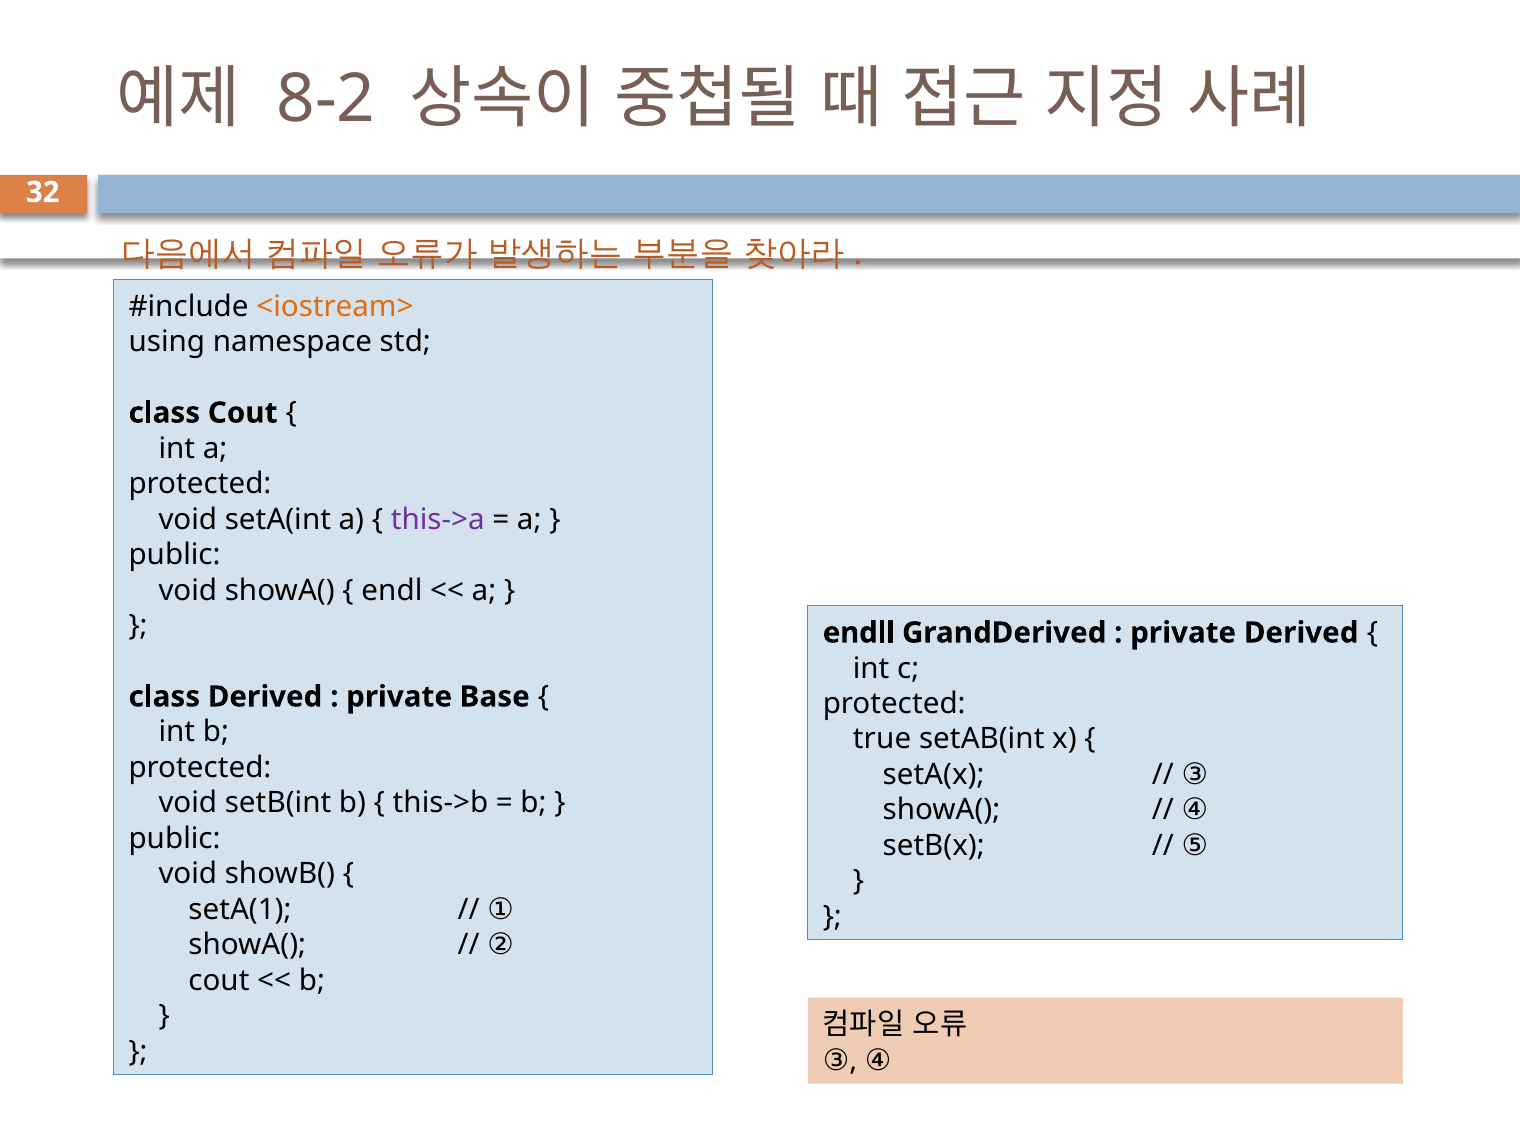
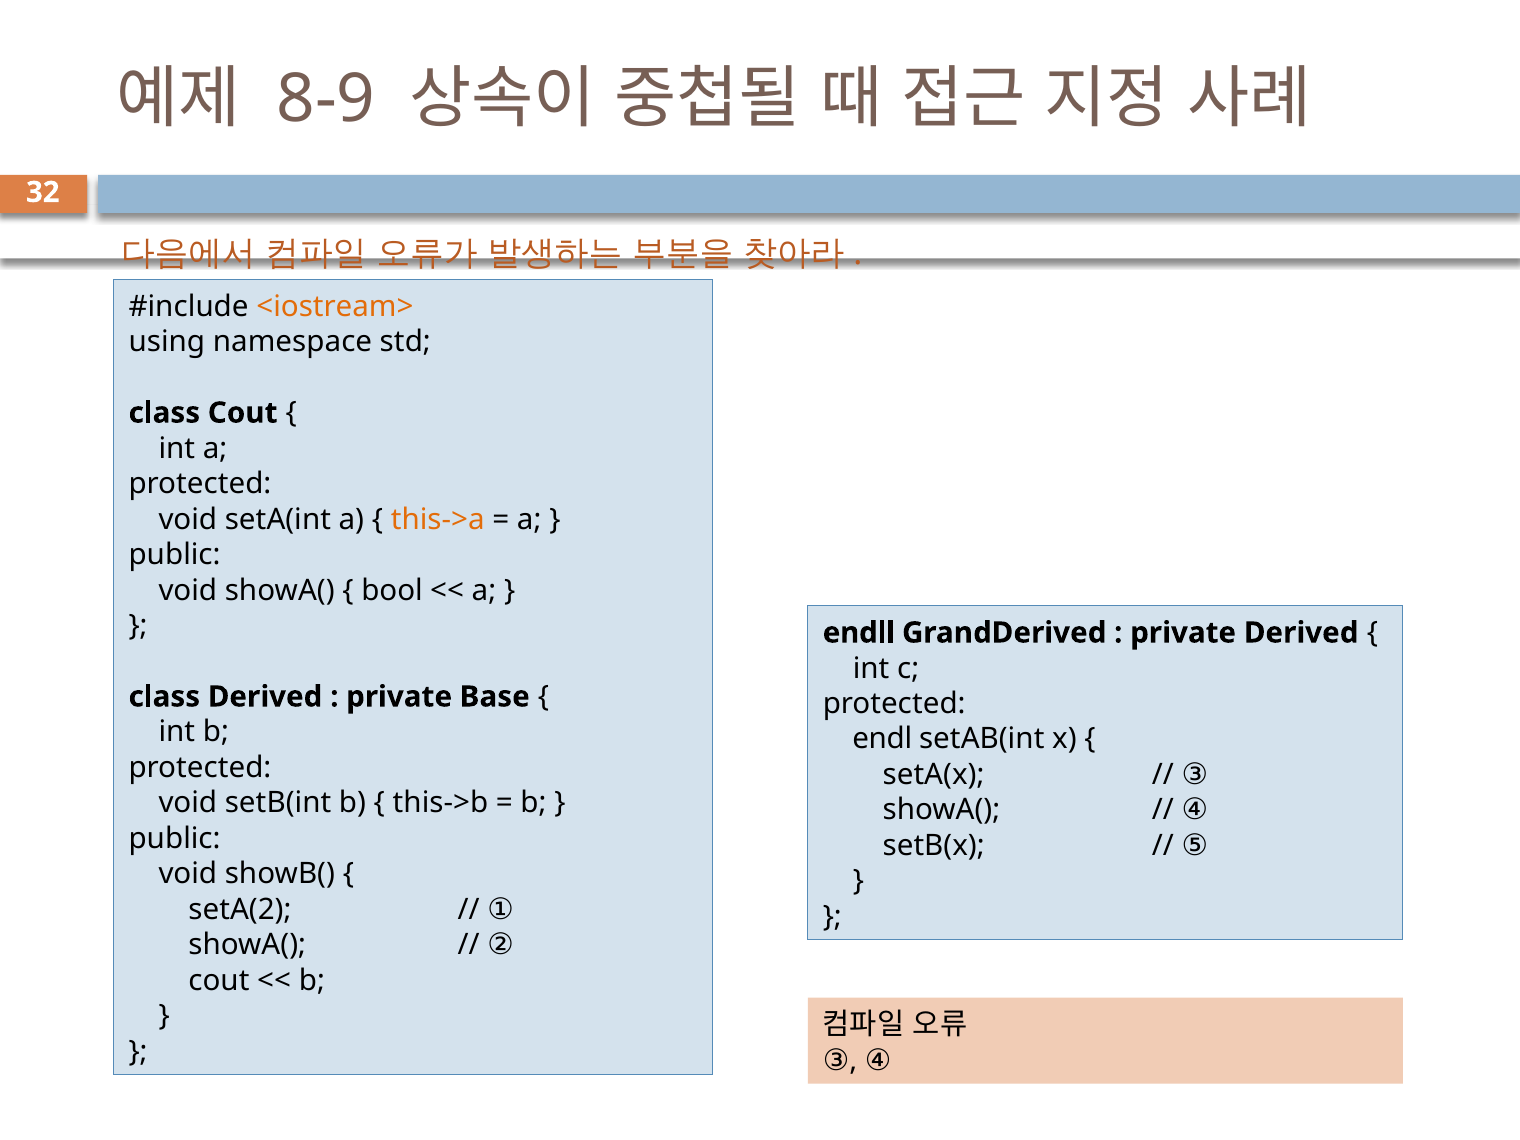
8-2: 8-2 -> 8-9
this->a colour: purple -> orange
endl: endl -> bool
true: true -> endl
setA(1: setA(1 -> setA(2
